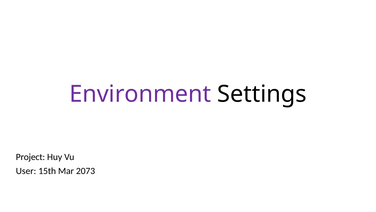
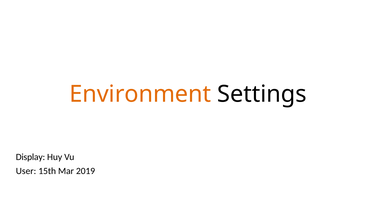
Environment colour: purple -> orange
Project: Project -> Display
2073: 2073 -> 2019
